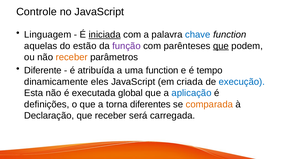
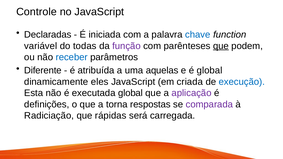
Linguagem: Linguagem -> Declaradas
iniciada underline: present -> none
aquelas: aquelas -> variável
estão: estão -> todas
receber at (72, 57) colour: orange -> blue
uma function: function -> aquelas
é tempo: tempo -> global
aplicação colour: blue -> purple
diferentes: diferentes -> respostas
comparada colour: orange -> purple
Declaração: Declaração -> Radiciação
que receber: receber -> rápidas
